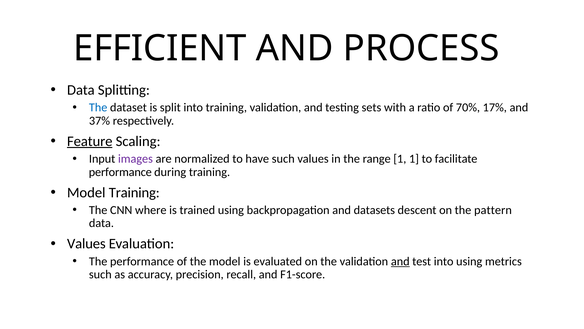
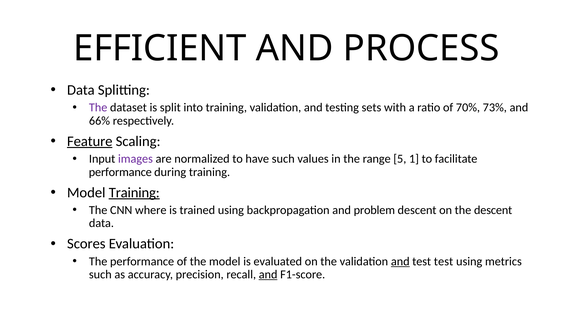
The at (98, 107) colour: blue -> purple
17%: 17% -> 73%
37%: 37% -> 66%
range 1: 1 -> 5
Training at (134, 192) underline: none -> present
datasets: datasets -> problem
the pattern: pattern -> descent
Values at (86, 243): Values -> Scores
test into: into -> test
and at (268, 274) underline: none -> present
